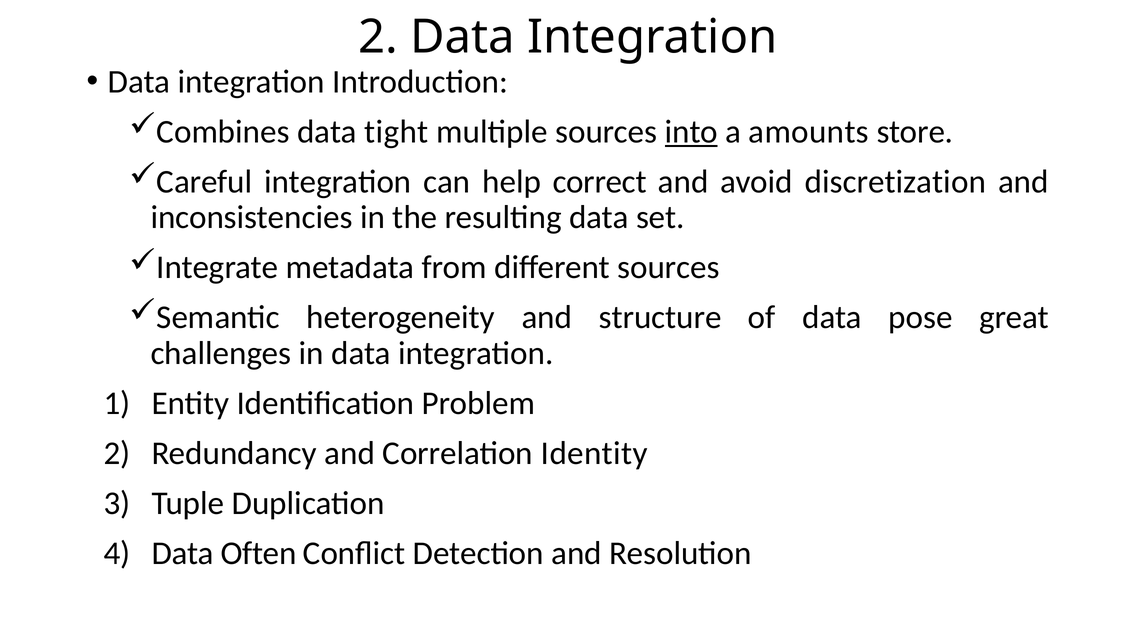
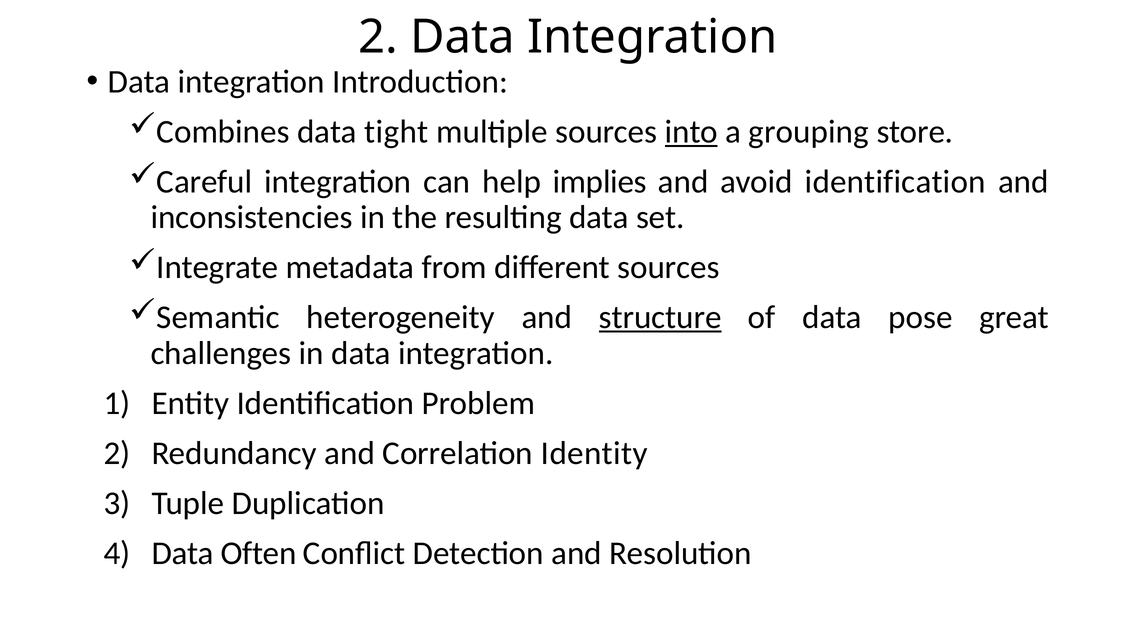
amounts: amounts -> grouping
correct: correct -> implies
avoid discretization: discretization -> identification
structure underline: none -> present
